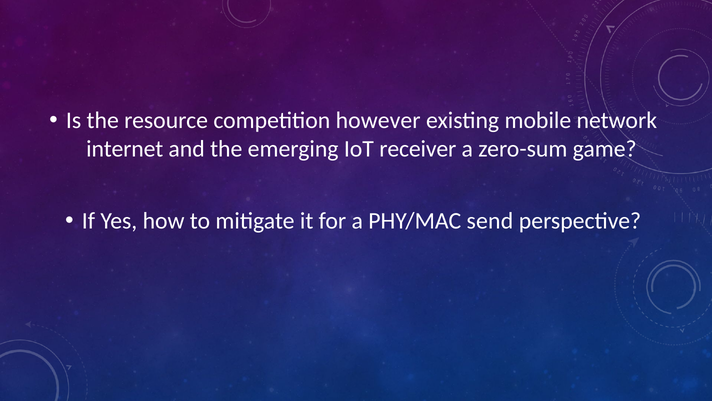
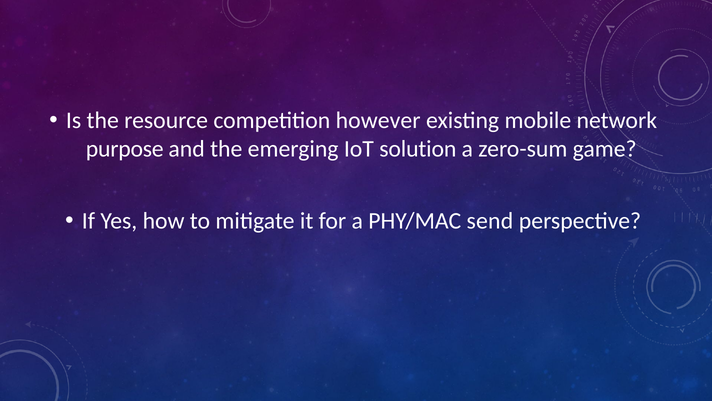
internet: internet -> purpose
receiver: receiver -> solution
